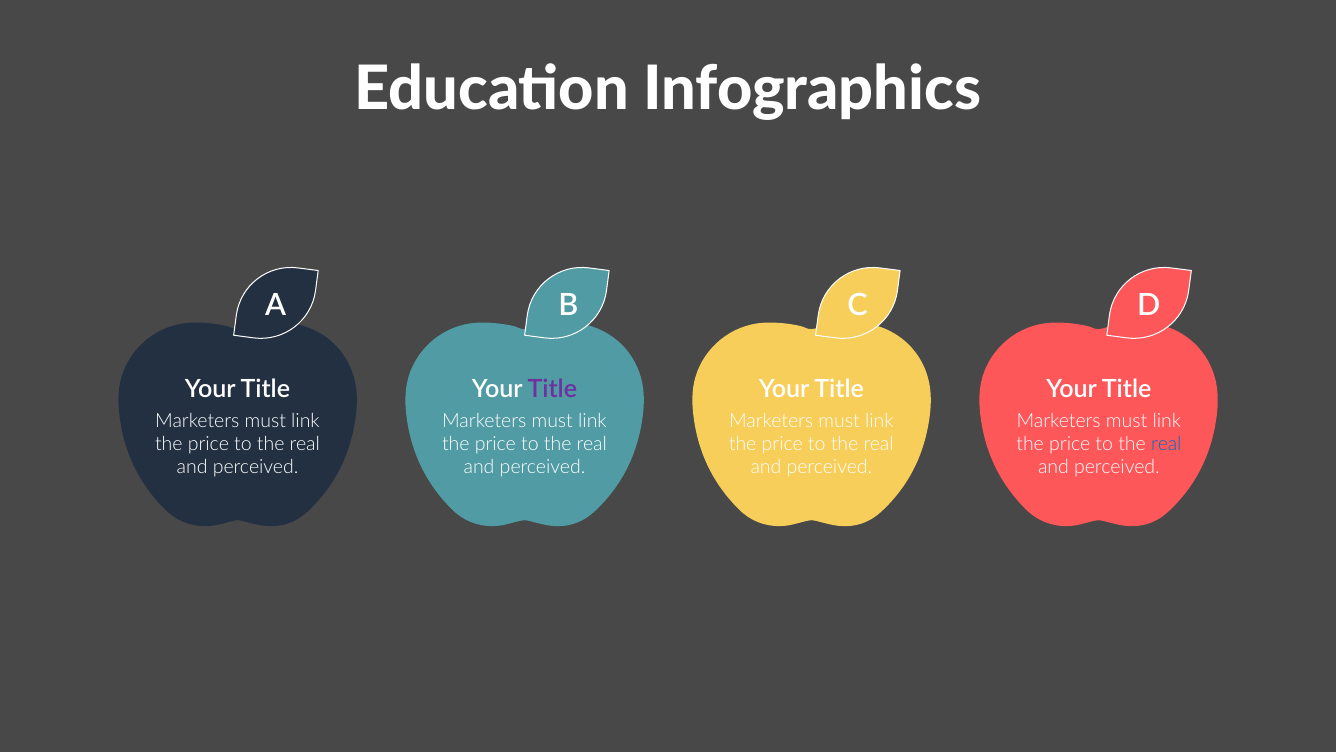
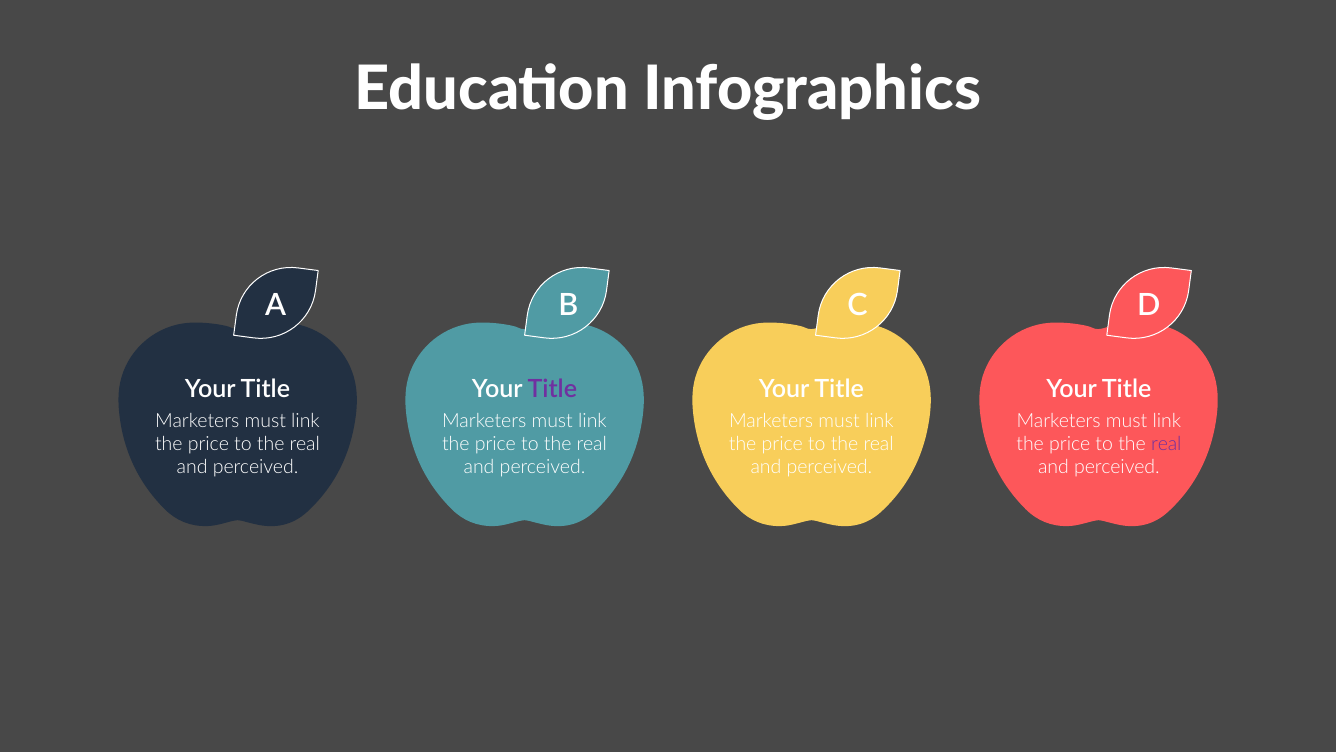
real at (1166, 444) colour: blue -> purple
